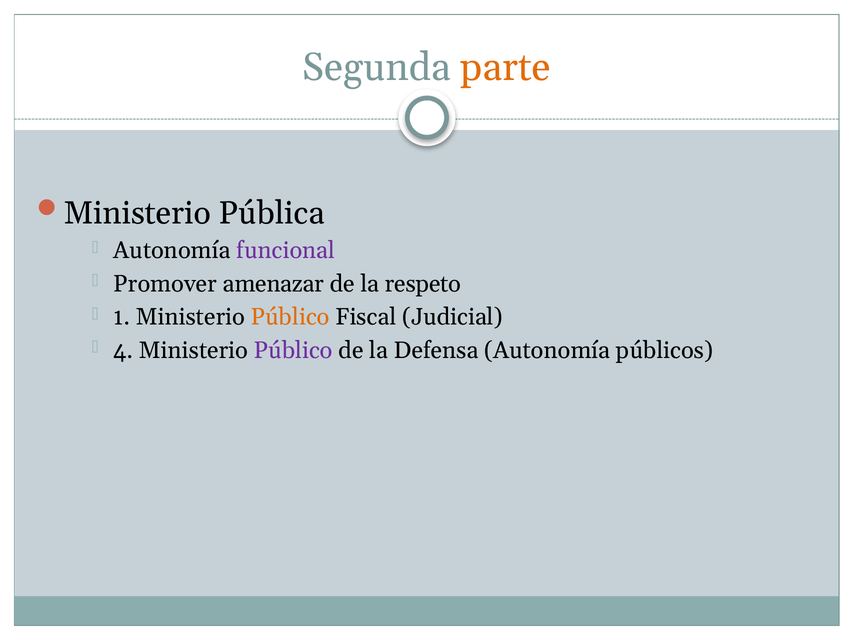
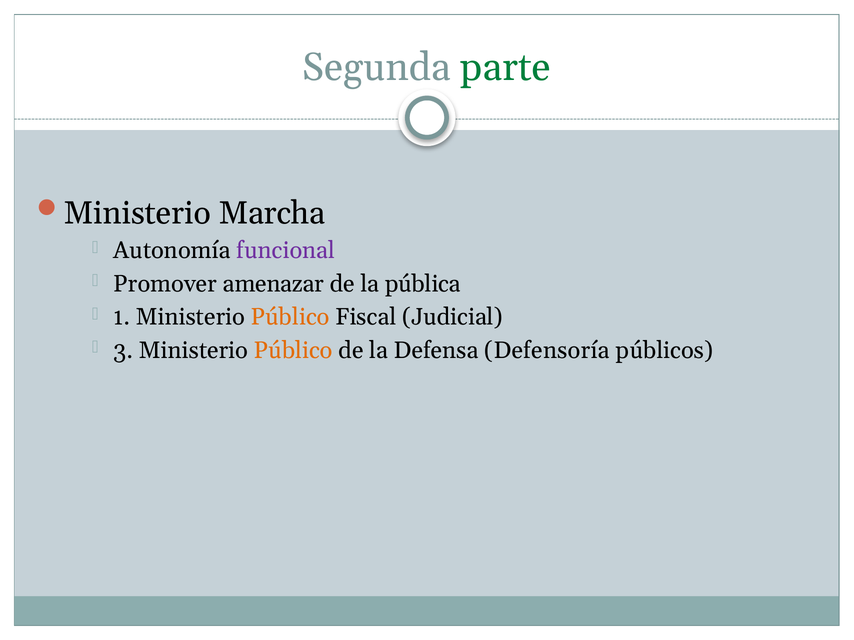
parte colour: orange -> green
Pública: Pública -> Marcha
respeto: respeto -> pública
4: 4 -> 3
Público at (293, 350) colour: purple -> orange
Defensa Autonomía: Autonomía -> Defensoría
